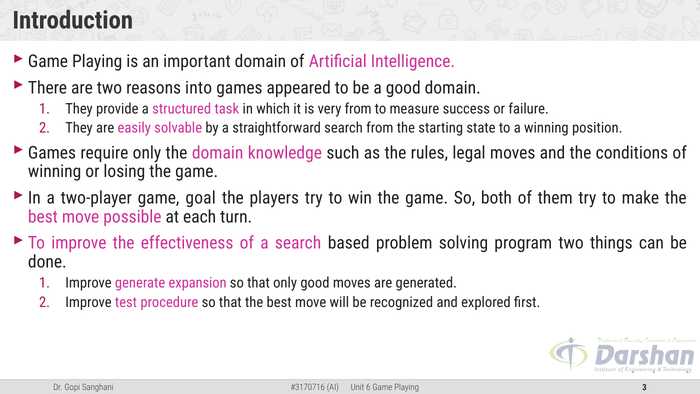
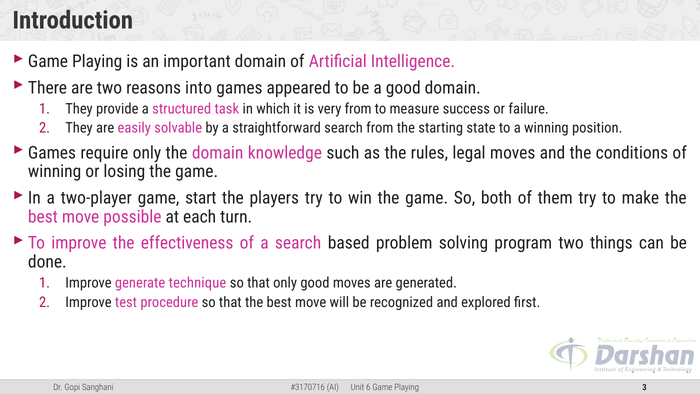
goal: goal -> start
expansion: expansion -> technique
